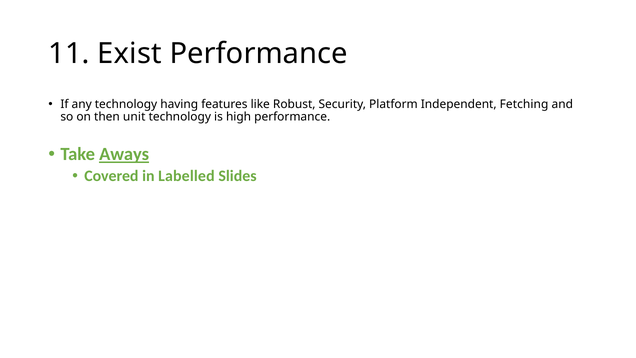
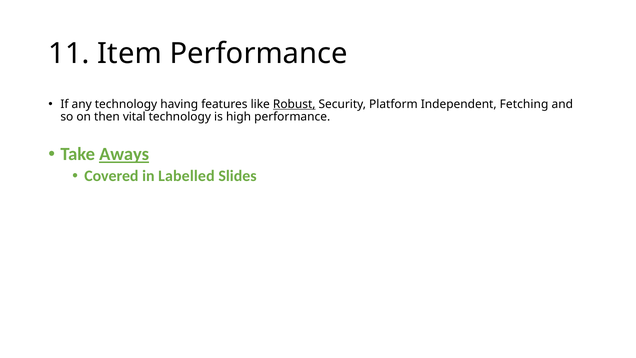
Exist: Exist -> Item
Robust underline: none -> present
unit: unit -> vital
